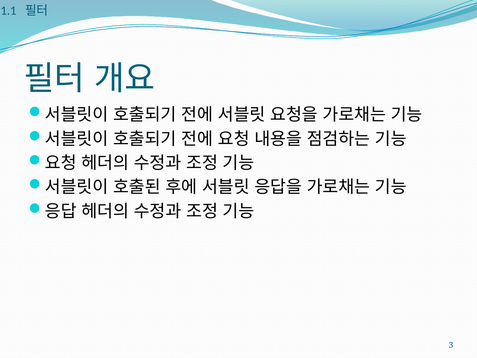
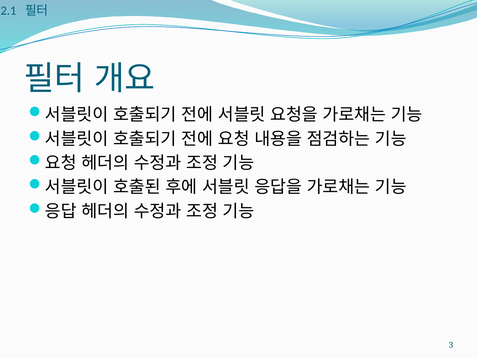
1.1: 1.1 -> 2.1
